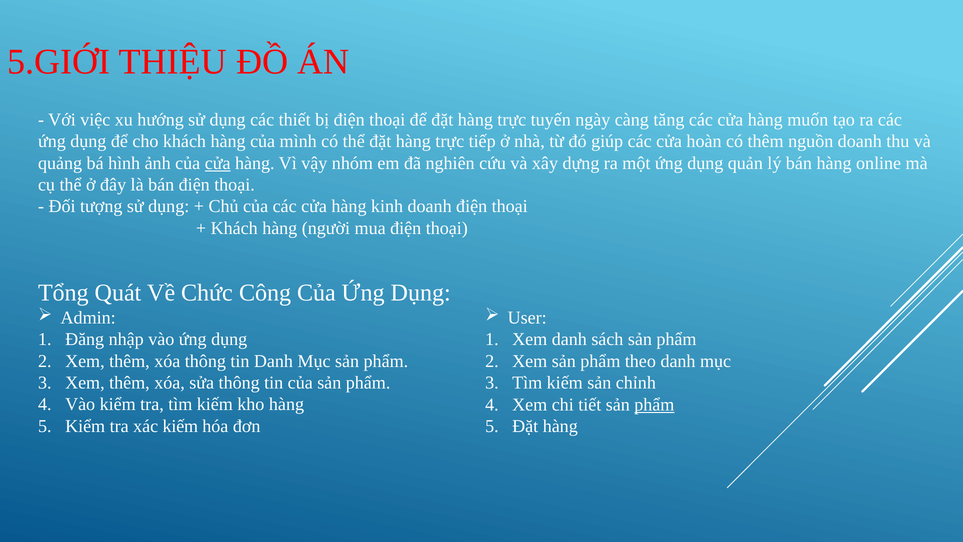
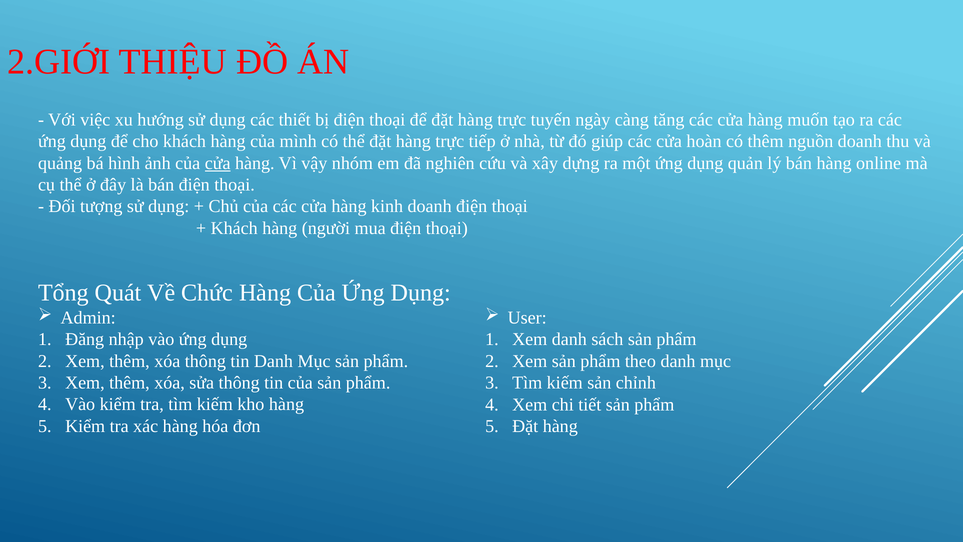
5.GIỚI: 5.GIỚI -> 2.GIỚI
Chức Công: Công -> Hàng
phẩm at (654, 404) underline: present -> none
xác kiếm: kiếm -> hàng
